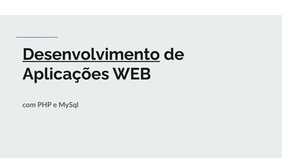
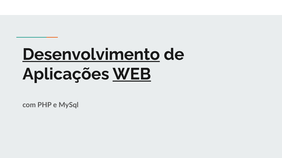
WEB underline: none -> present
